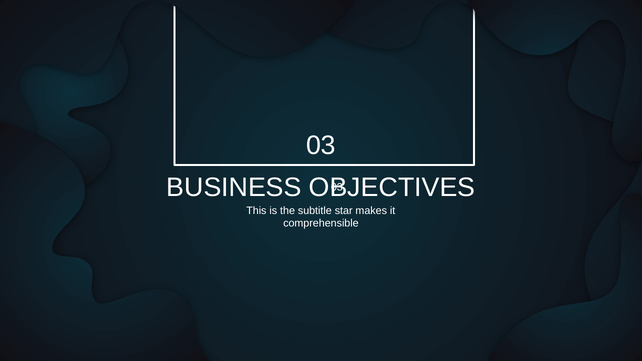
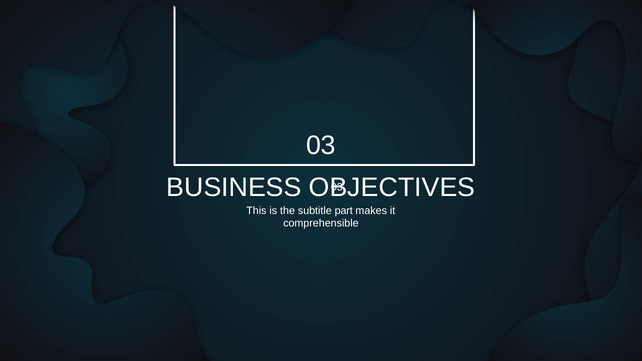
star: star -> part
